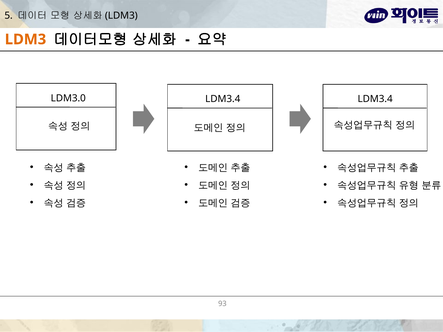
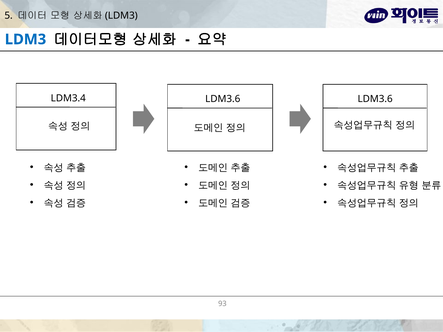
LDM3 colour: orange -> blue
LDM3.0: LDM3.0 -> LDM3.4
LDM3.4 at (223, 99): LDM3.4 -> LDM3.6
LDM3.4 at (375, 99): LDM3.4 -> LDM3.6
